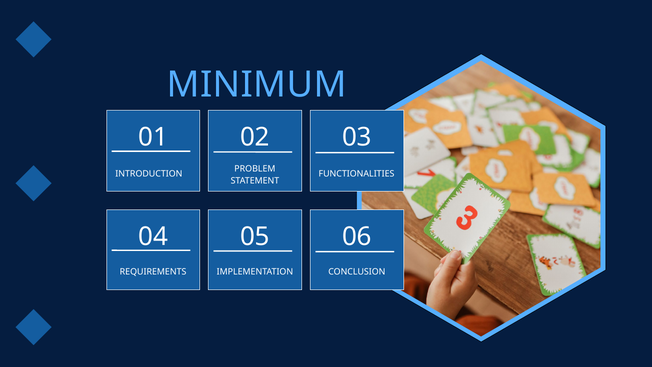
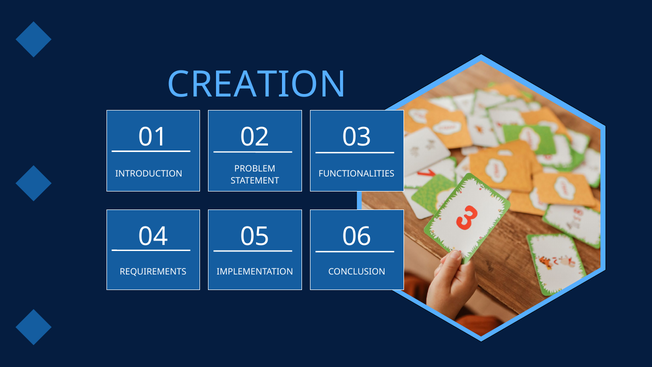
MINIMUM: MINIMUM -> CREATION
